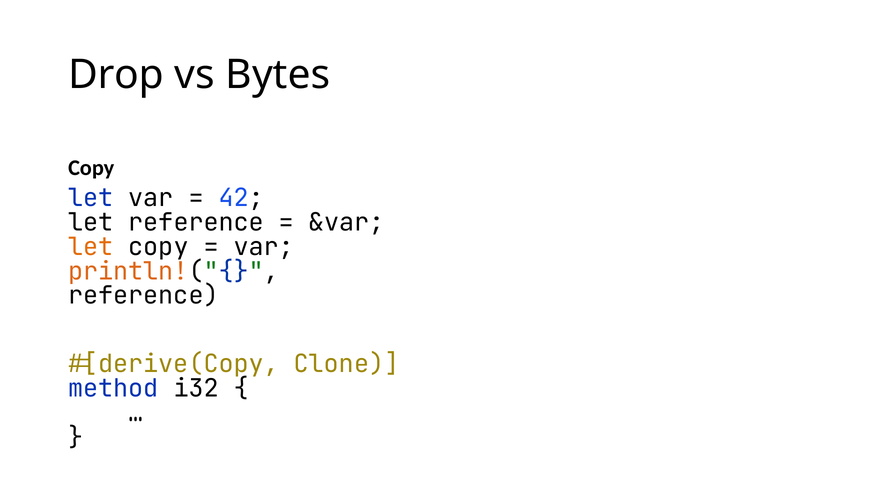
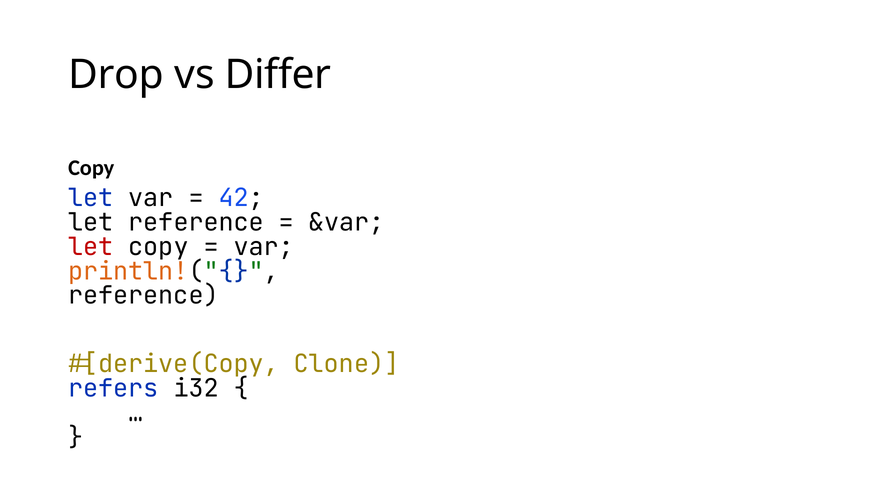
Bytes: Bytes -> Differ
let at (91, 247) colour: orange -> red
method: method -> refers
